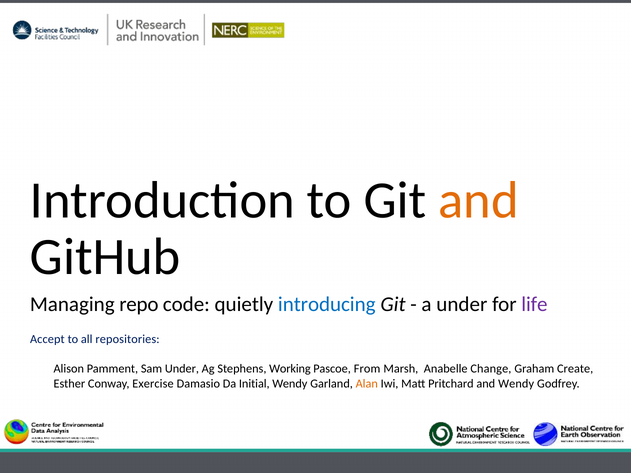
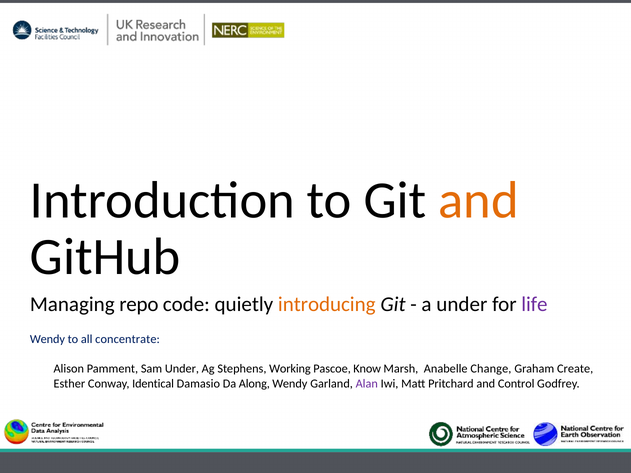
introducing colour: blue -> orange
Accept at (47, 339): Accept -> Wendy
repositories: repositories -> concentrate
From: From -> Know
Exercise: Exercise -> Identical
Initial: Initial -> Along
Alan colour: orange -> purple
and Wendy: Wendy -> Control
